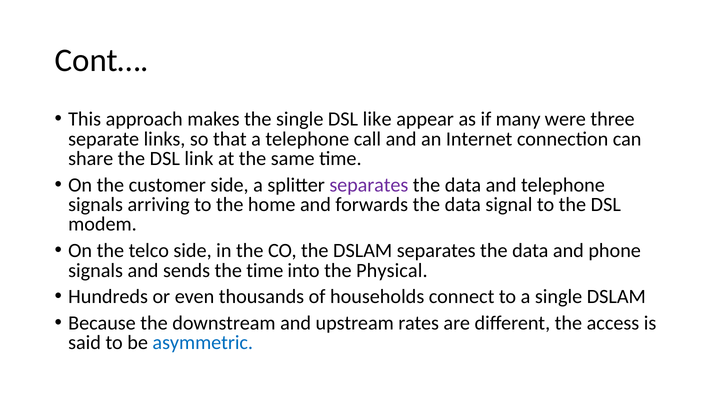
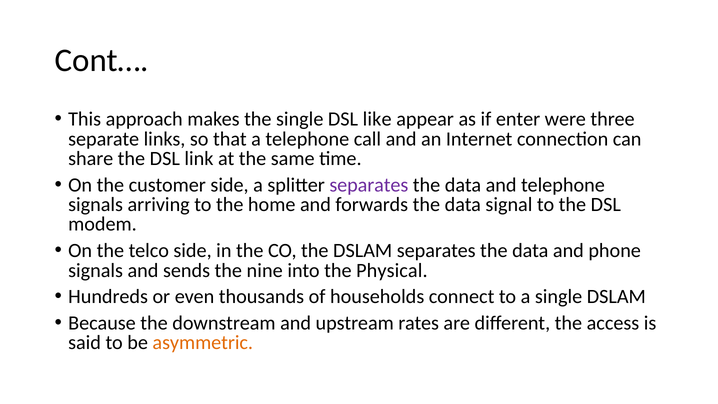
many: many -> enter
the time: time -> nine
asymmetric colour: blue -> orange
